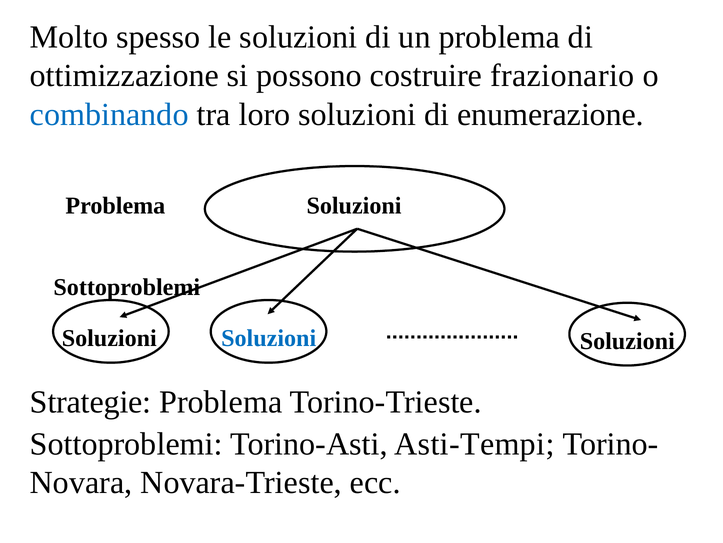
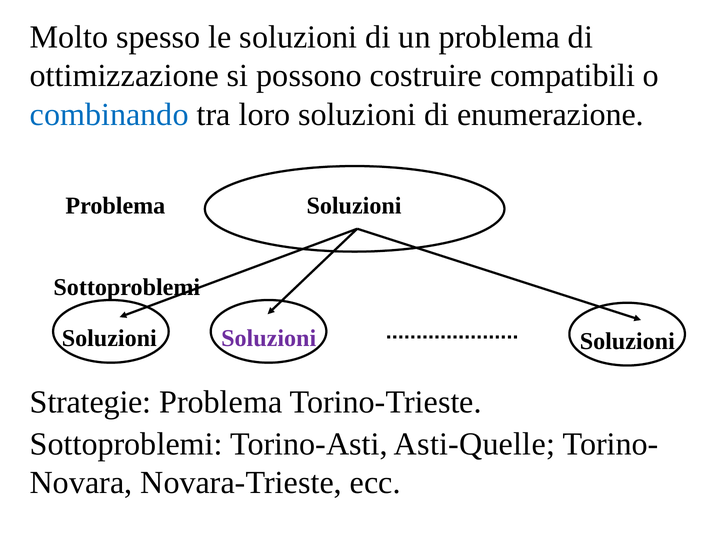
frazionario: frazionario -> compatibili
Soluzioni at (269, 338) colour: blue -> purple
Asti-Tempi: Asti-Tempi -> Asti-Quelle
